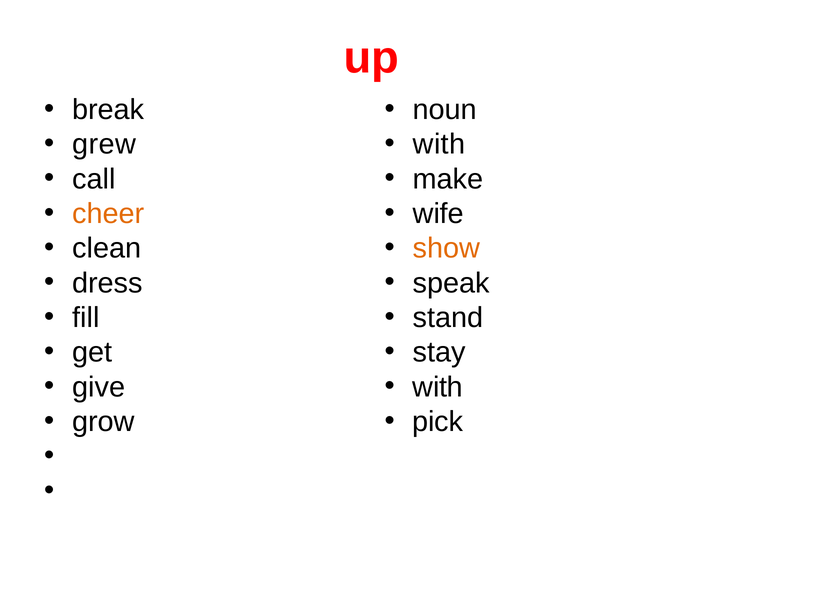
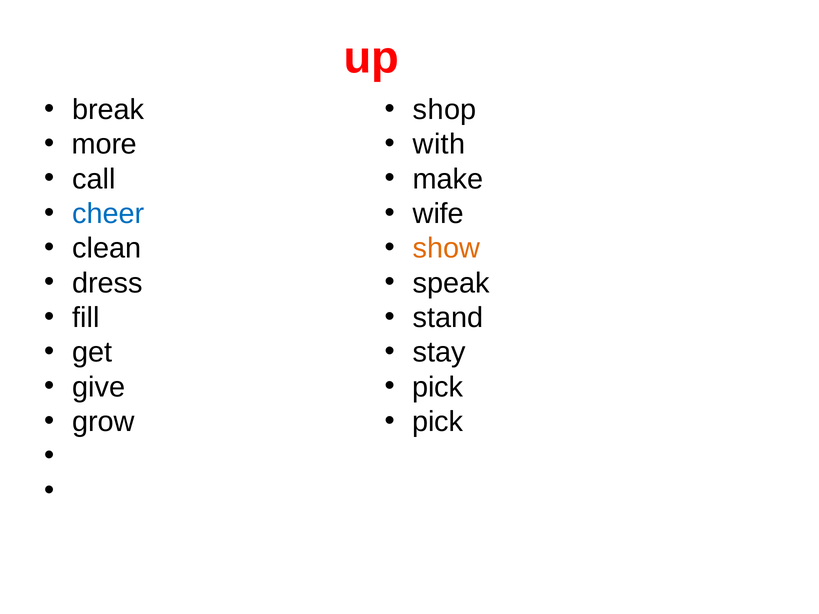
noun: noun -> shop
grew: grew -> more
cheer colour: orange -> blue
with at (438, 387): with -> pick
